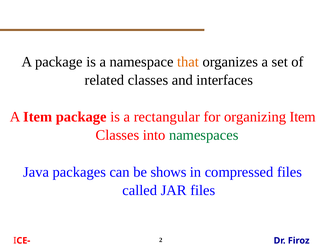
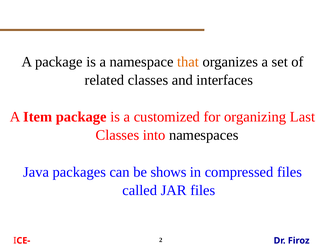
rectangular: rectangular -> customized
organizing Item: Item -> Last
namespaces colour: green -> black
